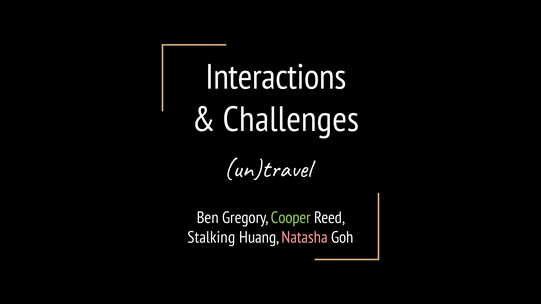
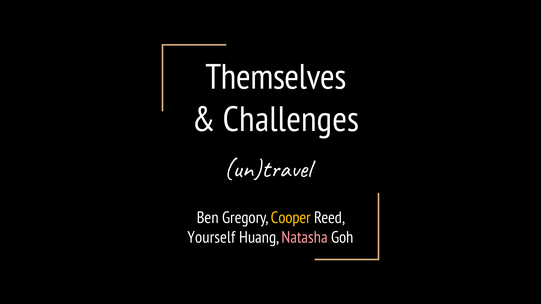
Interactions: Interactions -> Themselves
Cooper colour: light green -> yellow
Stalking: Stalking -> Yourself
